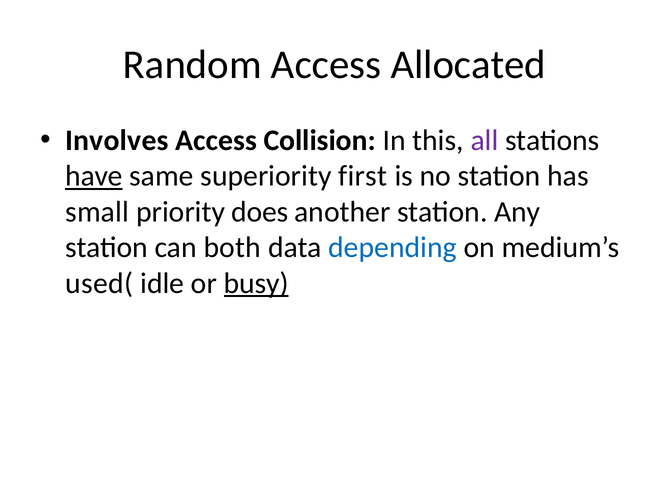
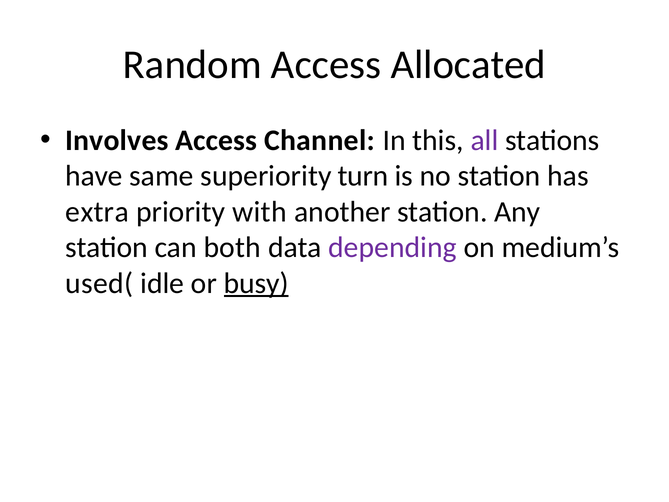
Collision: Collision -> Channel
have underline: present -> none
first: first -> turn
small: small -> extra
does: does -> with
depending colour: blue -> purple
